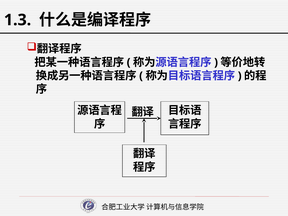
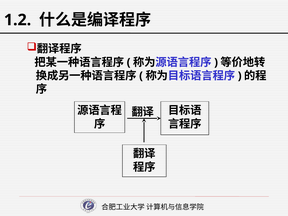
1.3: 1.3 -> 1.2
